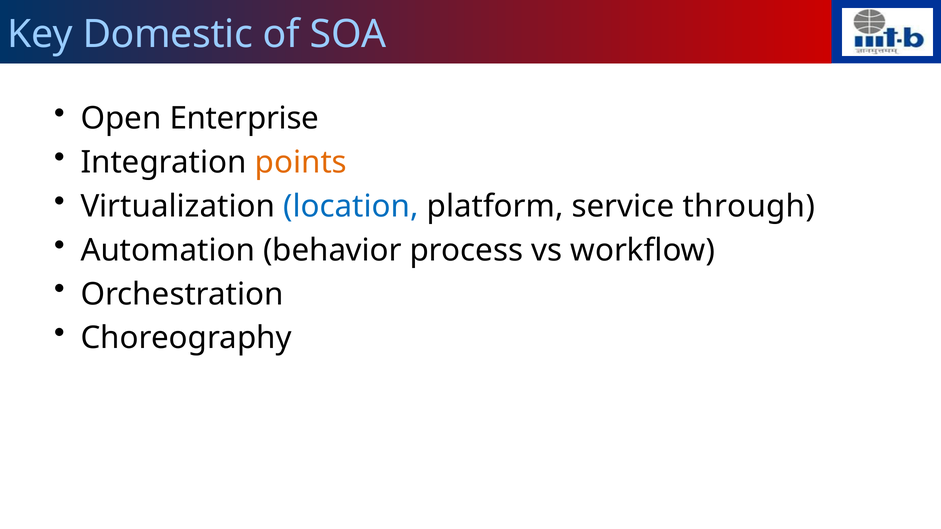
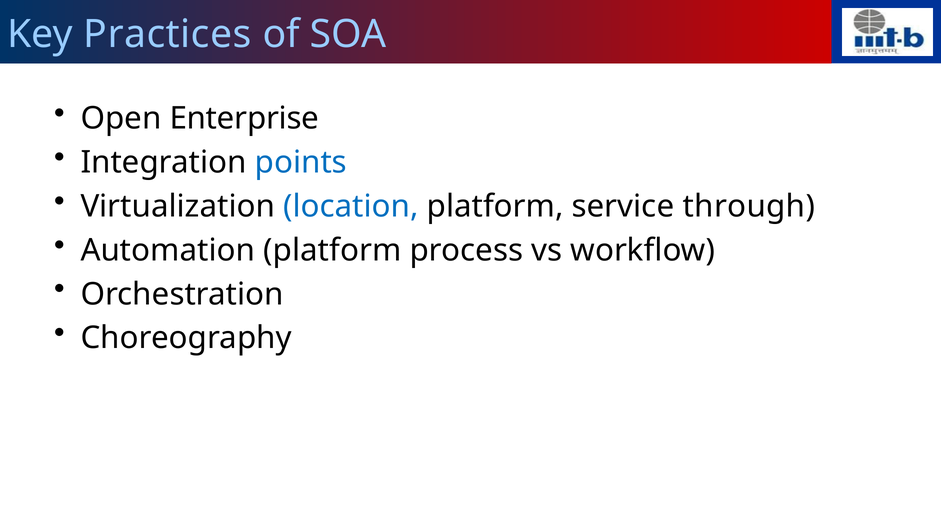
Domestic: Domestic -> Practices
points colour: orange -> blue
Automation behavior: behavior -> platform
